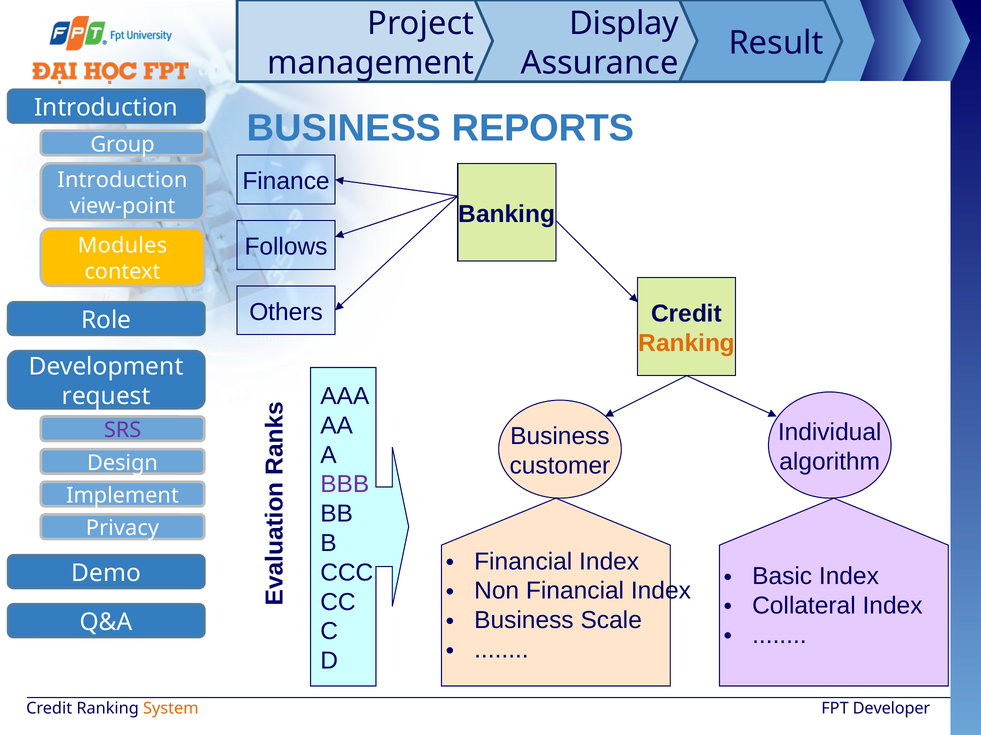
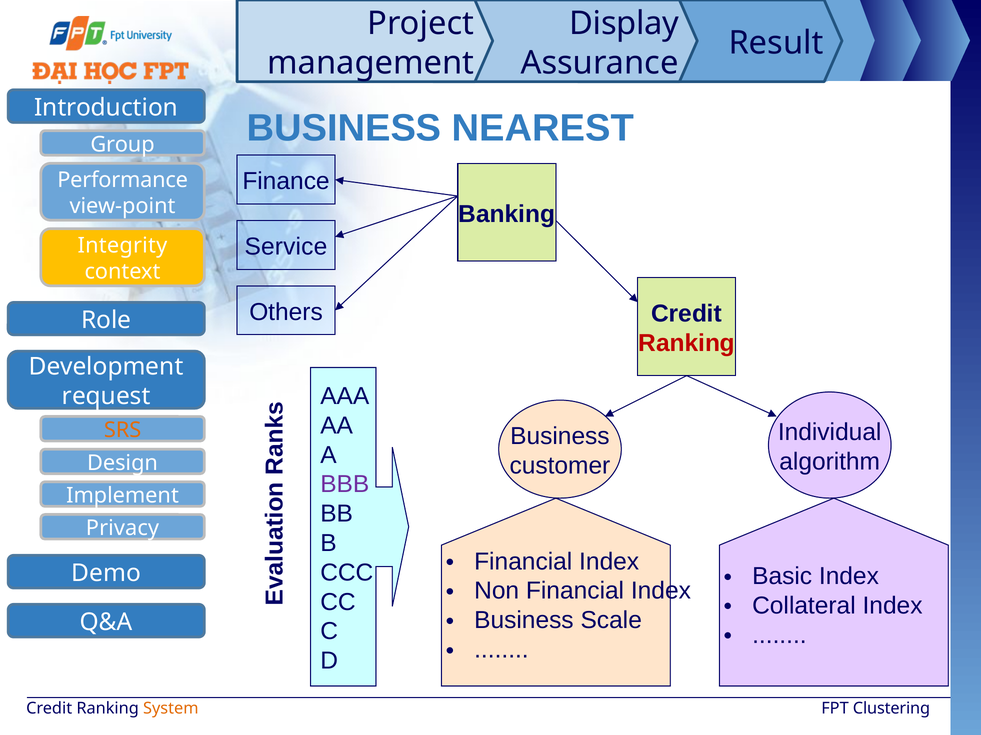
REPORTS: REPORTS -> NEAREST
Introduction at (122, 180): Introduction -> Performance
Follows: Follows -> Service
Modules: Modules -> Integrity
Ranking at (687, 343) colour: orange -> red
SRS colour: purple -> orange
Developer: Developer -> Clustering
